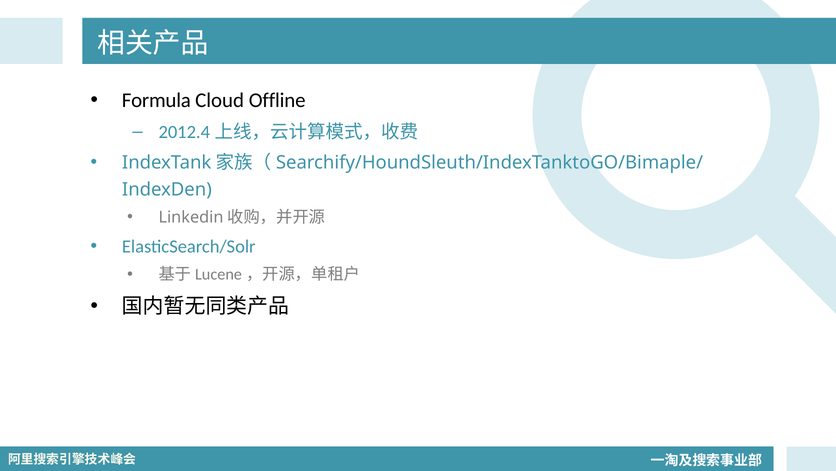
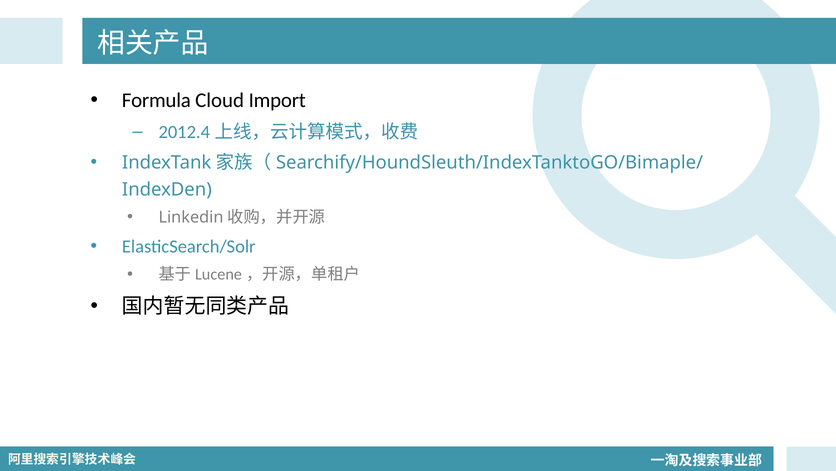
Offline: Offline -> Import
